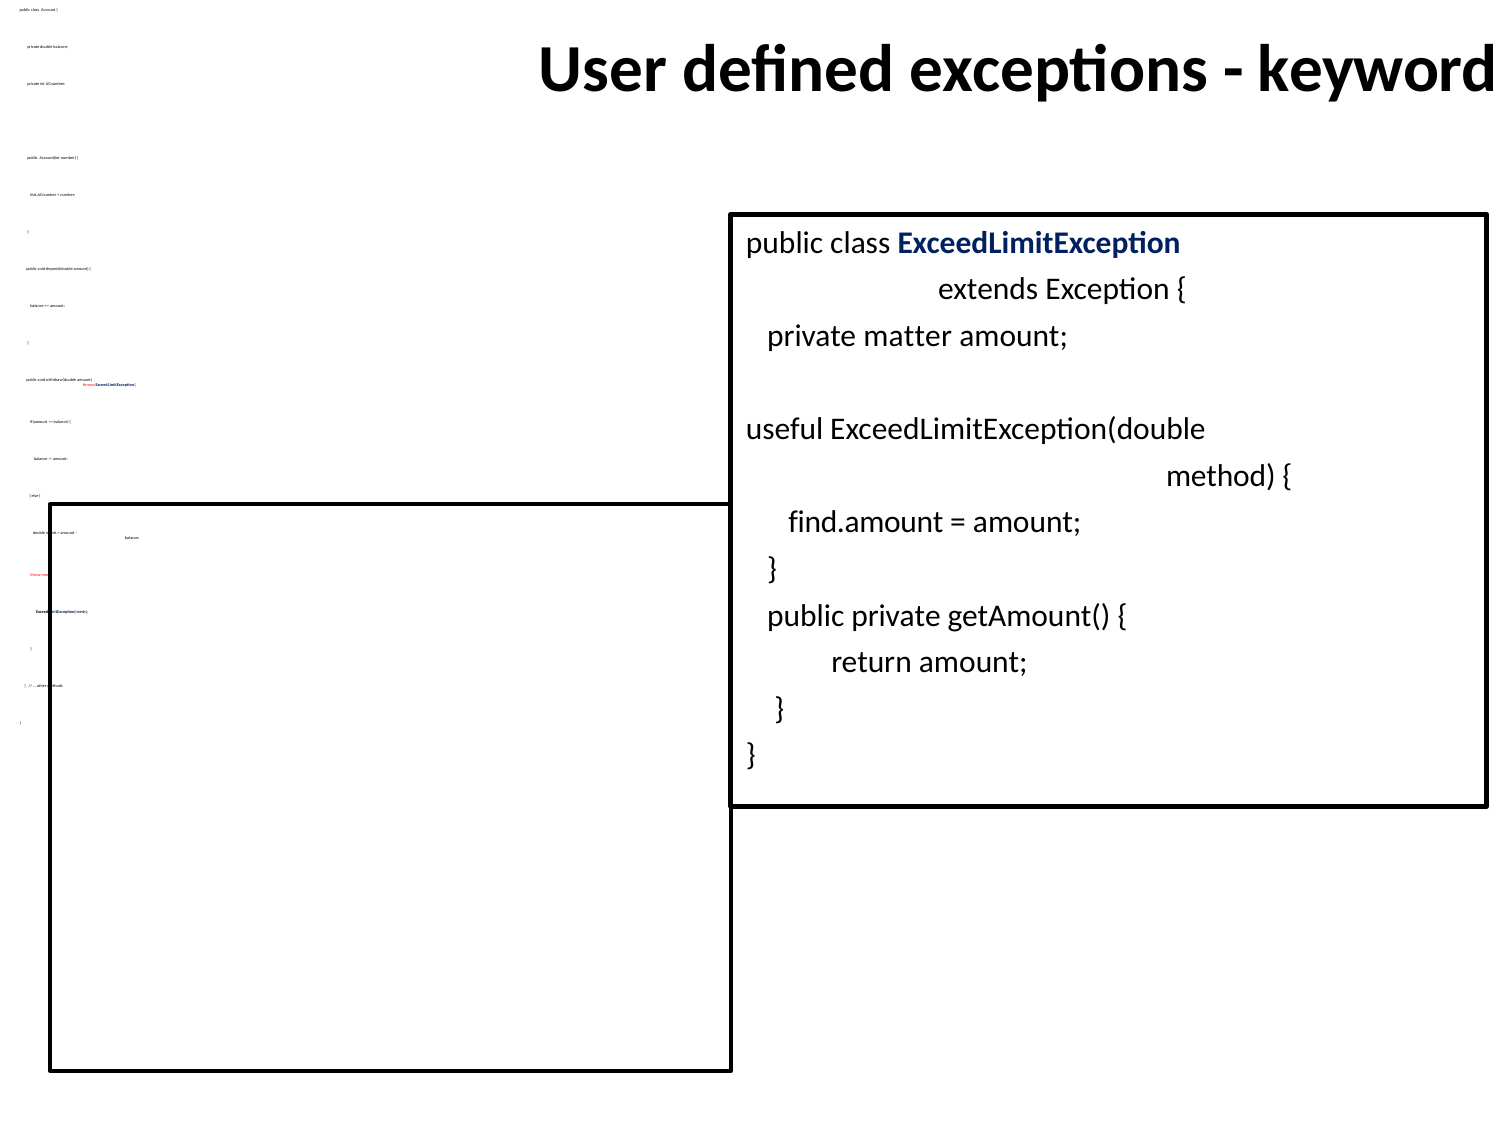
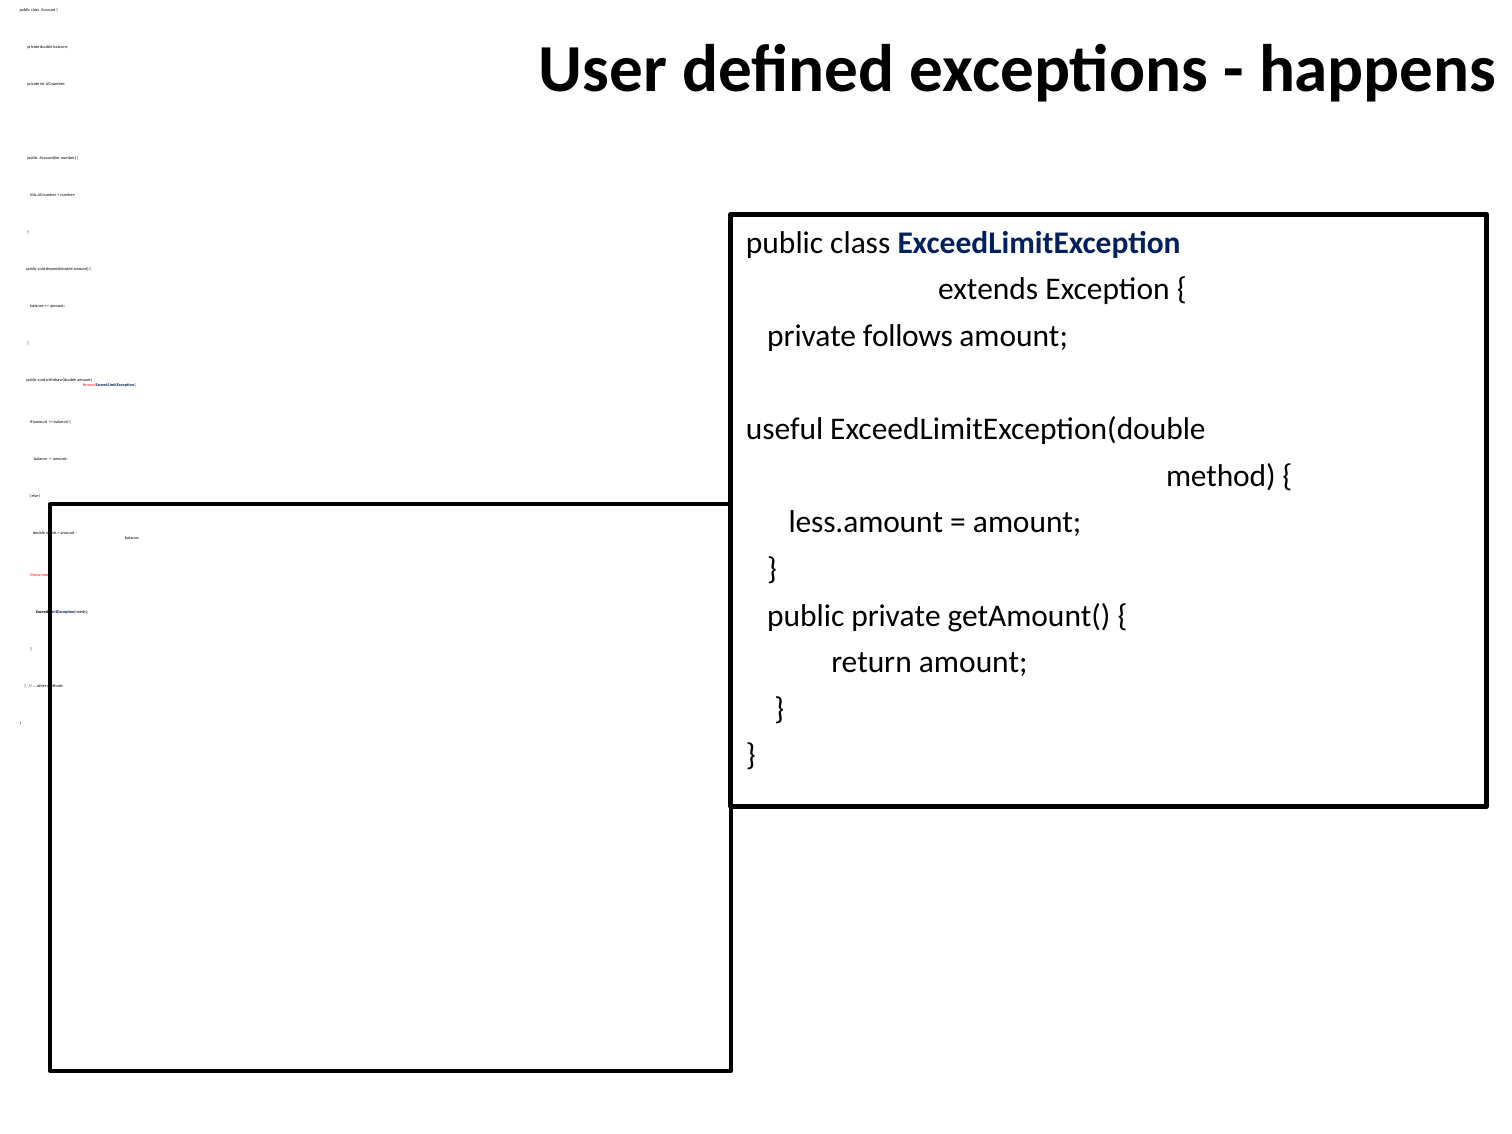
keyword: keyword -> happens
matter: matter -> follows
find.amount: find.amount -> less.amount
